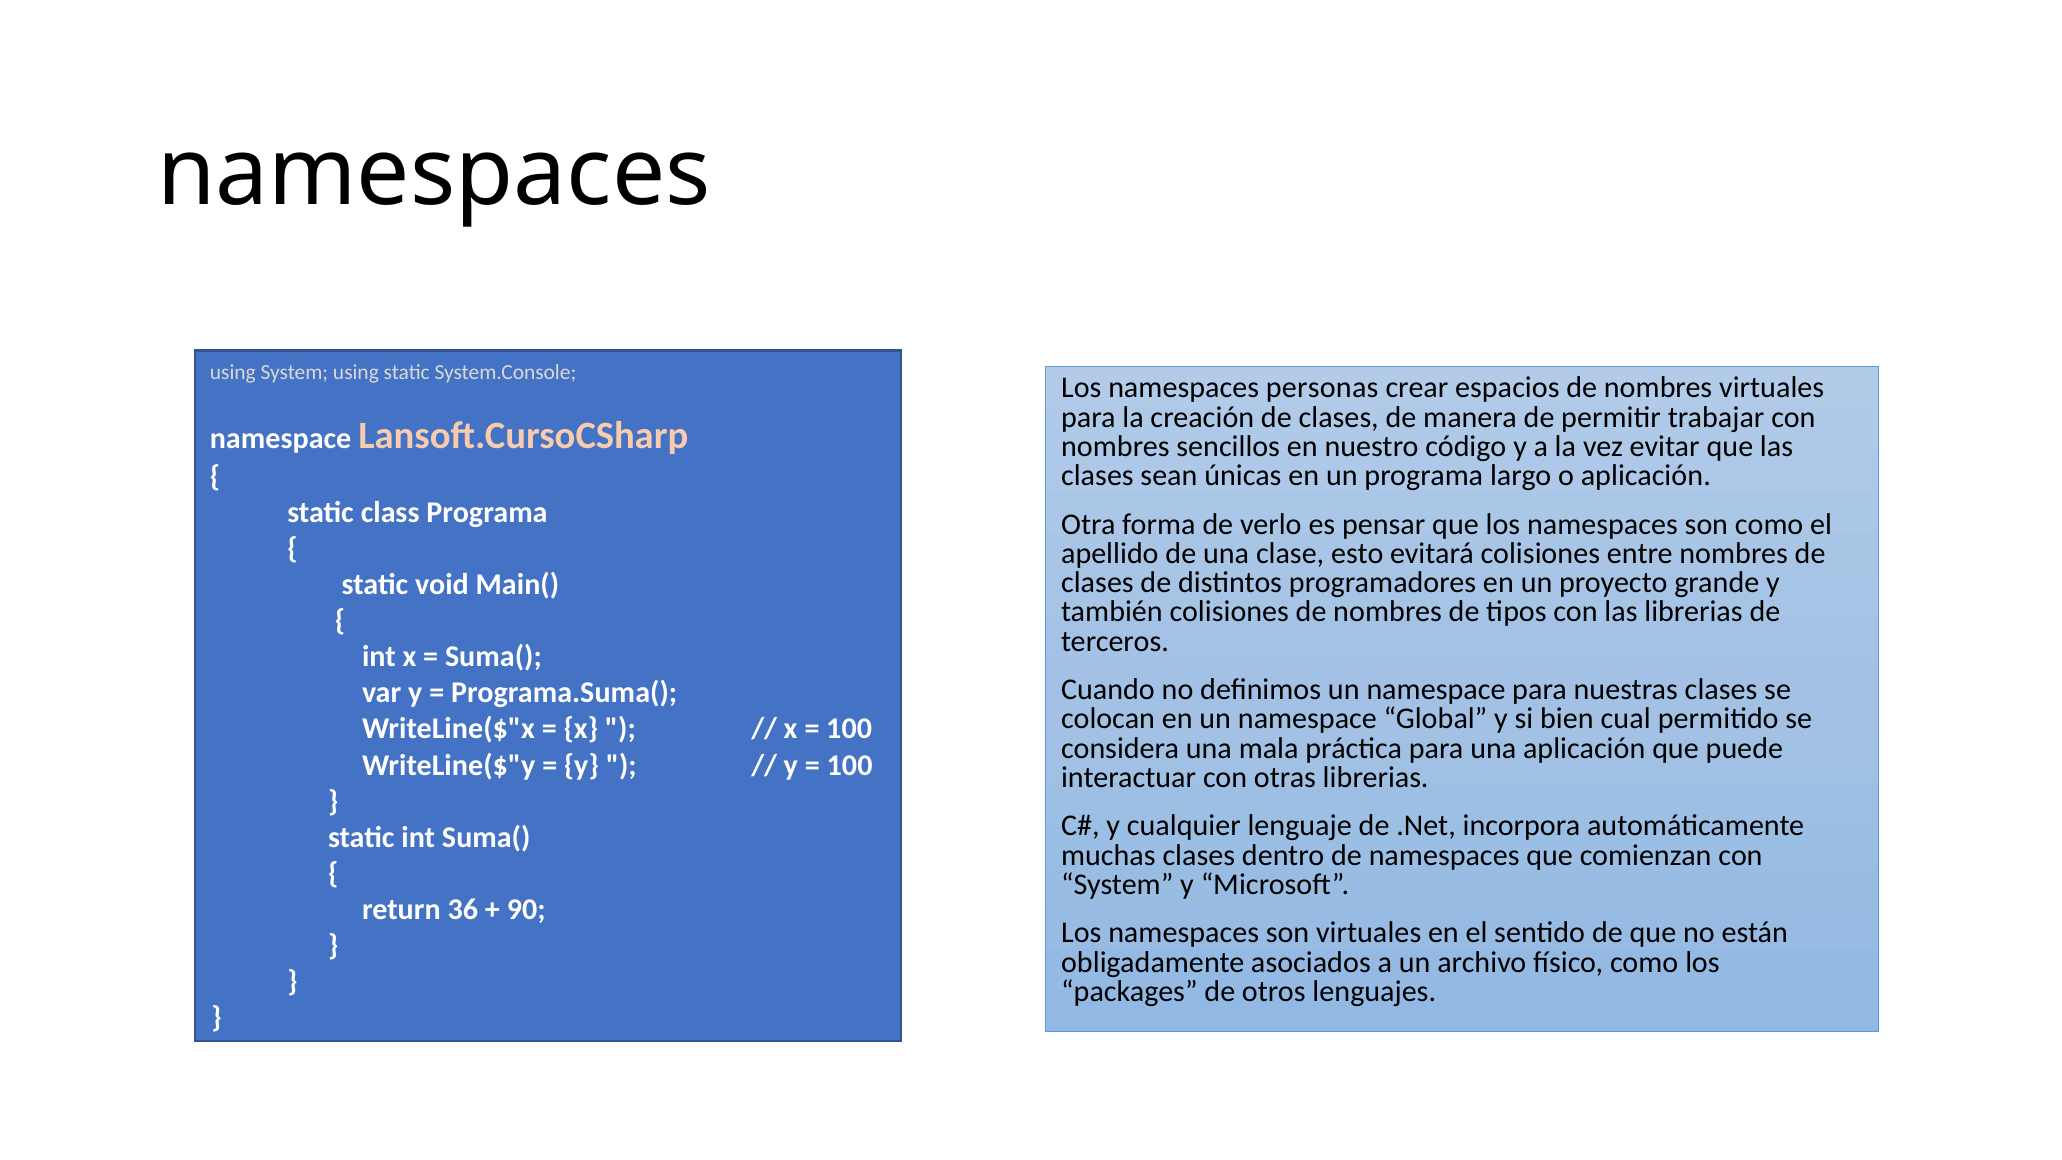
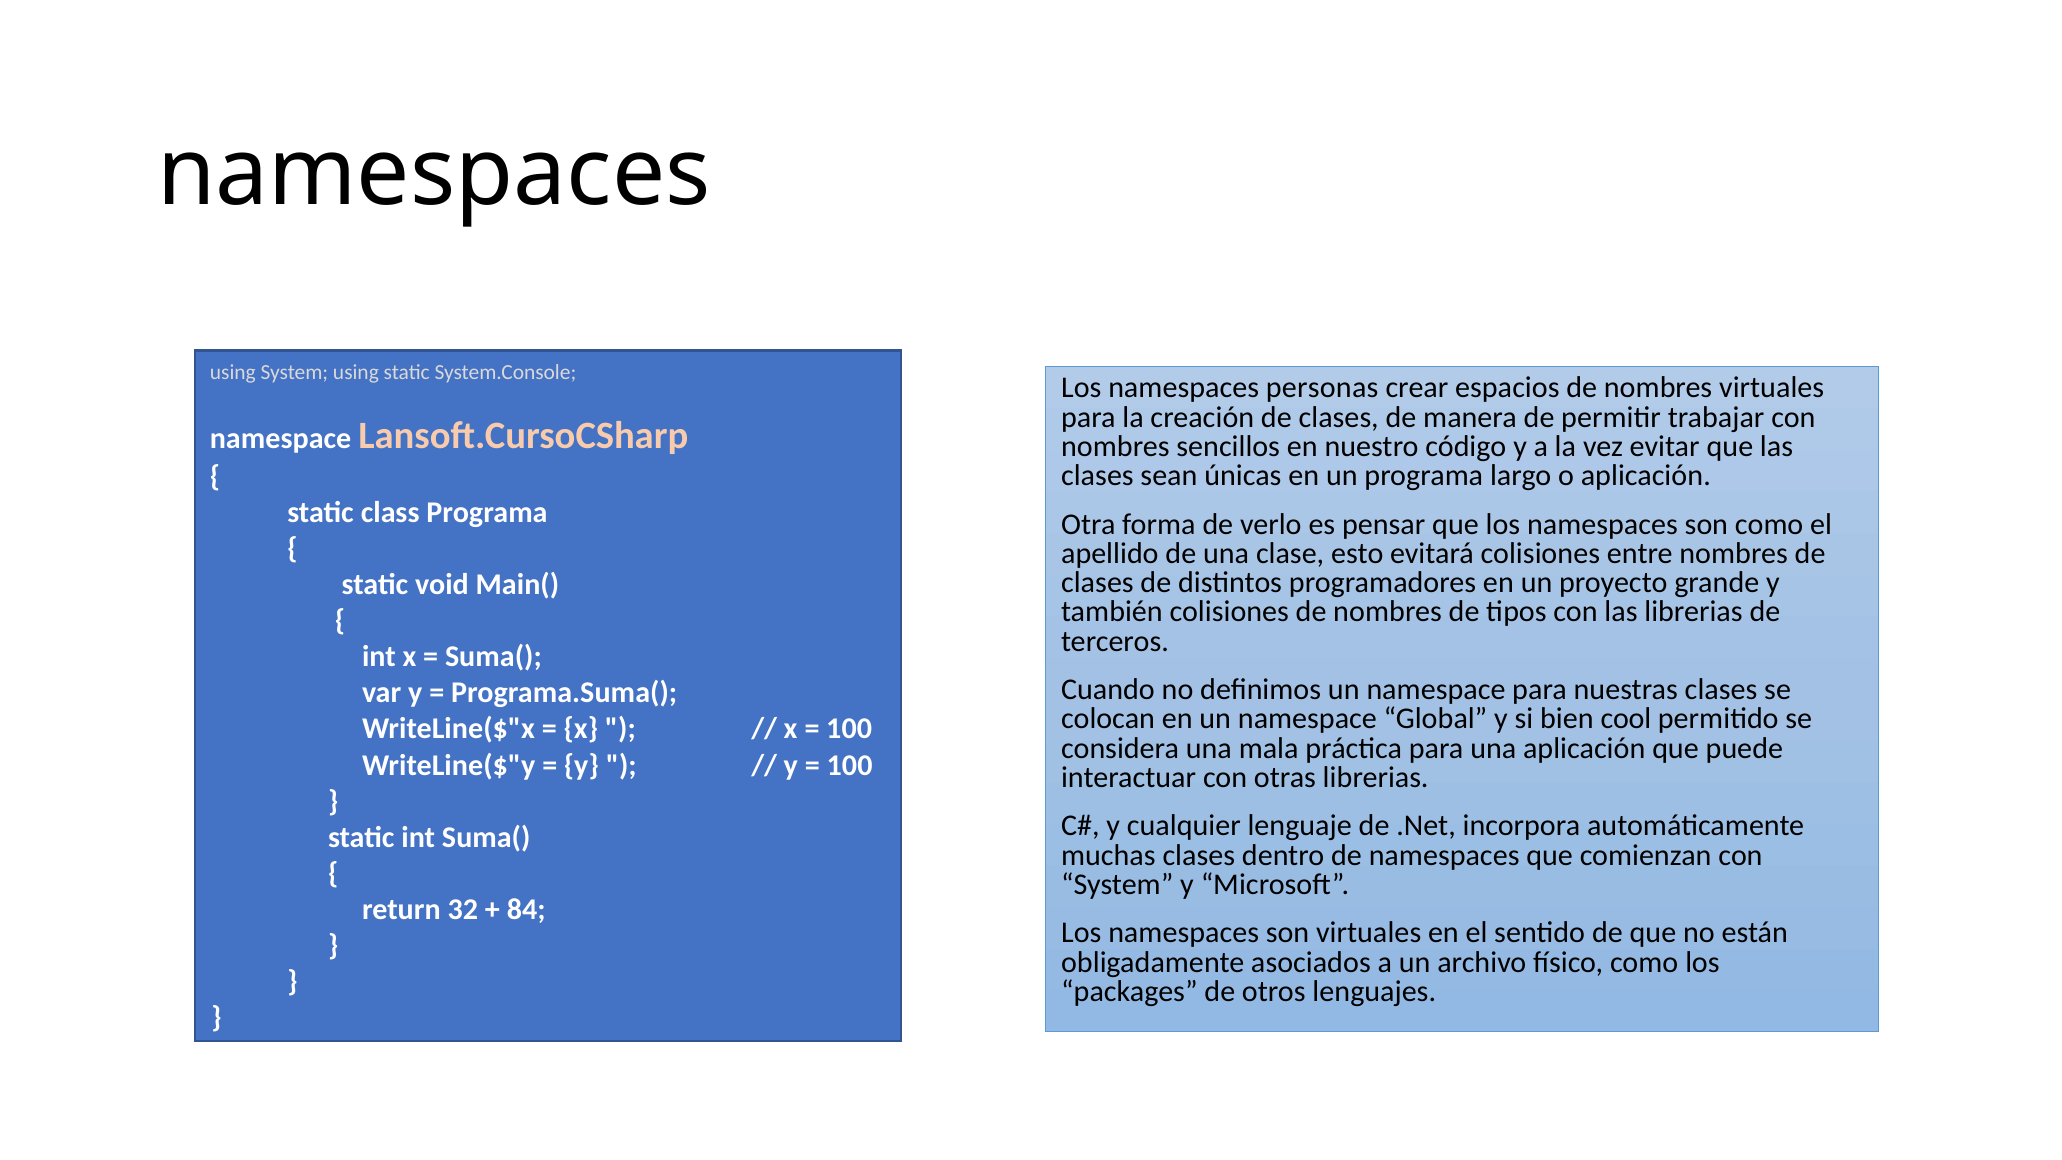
cual: cual -> cool
36: 36 -> 32
90: 90 -> 84
